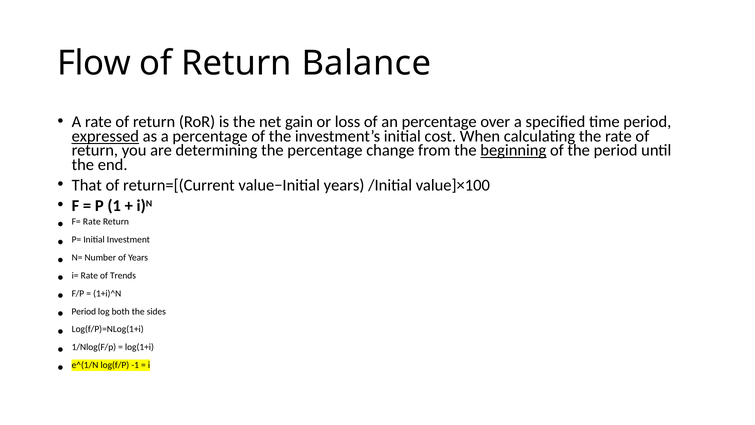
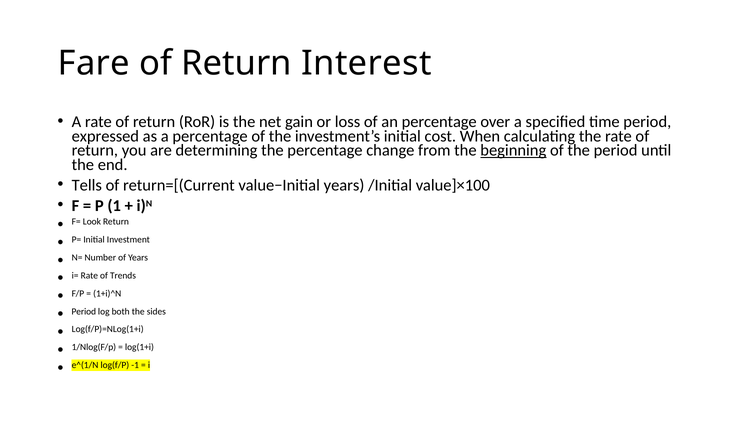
Flow: Flow -> Fare
Balance: Balance -> Interest
expressed underline: present -> none
That: That -> Tells
F= Rate: Rate -> Look
